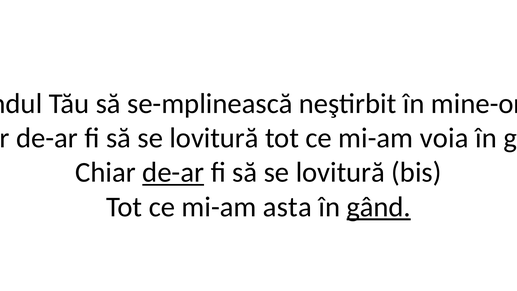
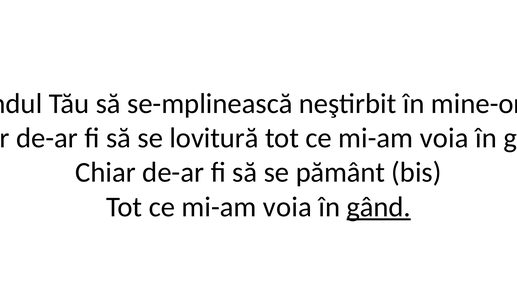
de-ar at (173, 172) underline: present -> none
lovitură at (340, 172): lovitură -> pământ
asta at (287, 207): asta -> voia
